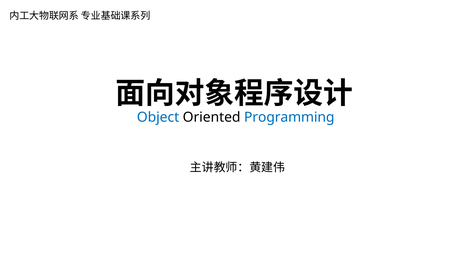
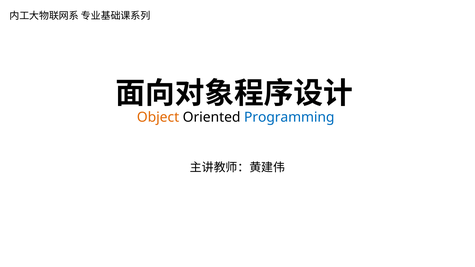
Object colour: blue -> orange
